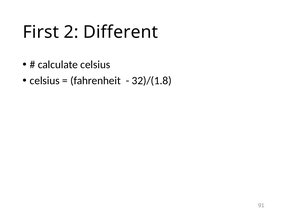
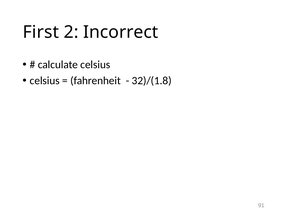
Different: Different -> Incorrect
